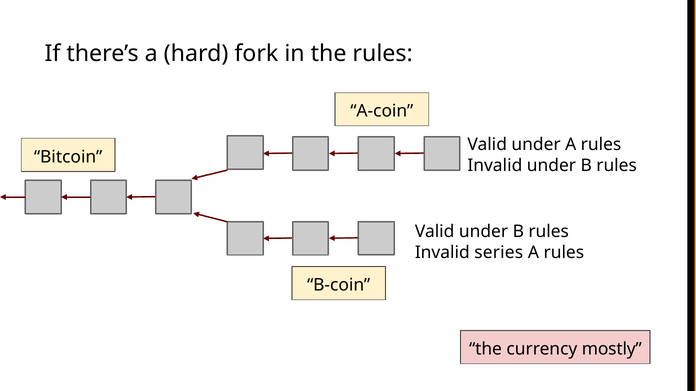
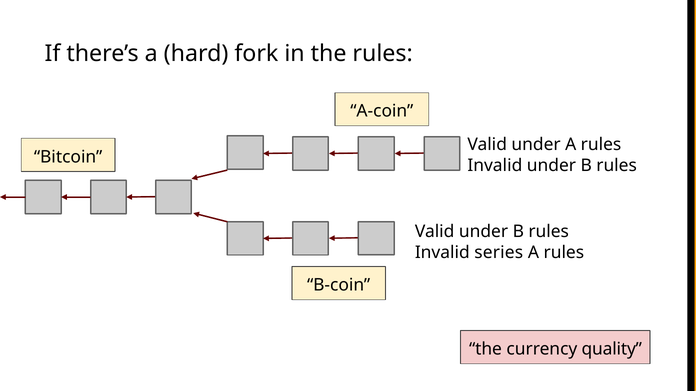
mostly: mostly -> quality
